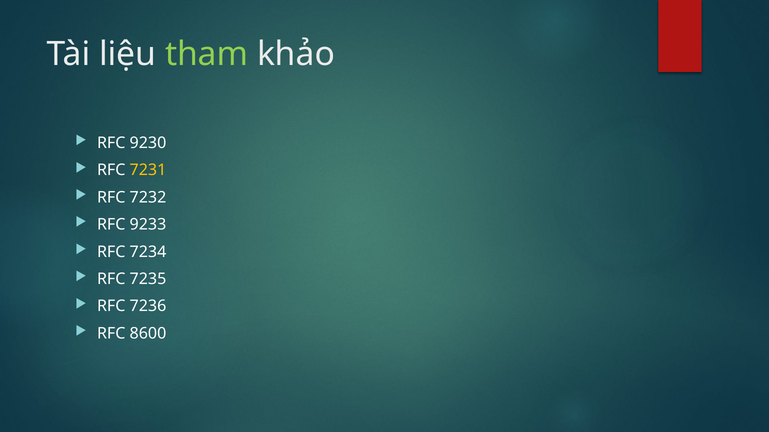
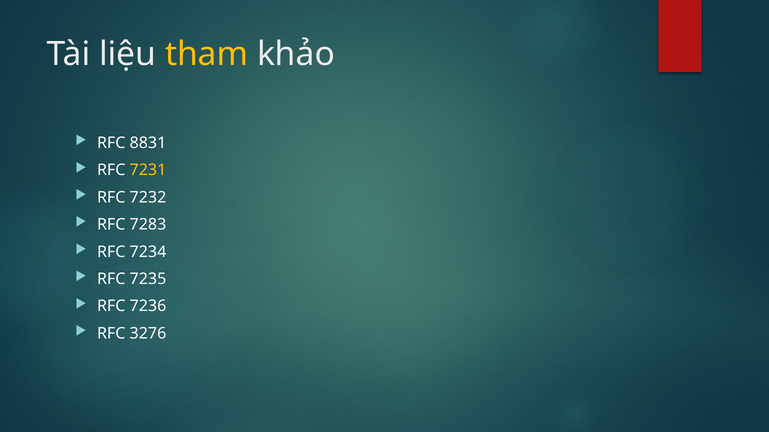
tham colour: light green -> yellow
9230: 9230 -> 8831
9233: 9233 -> 7283
8600: 8600 -> 3276
